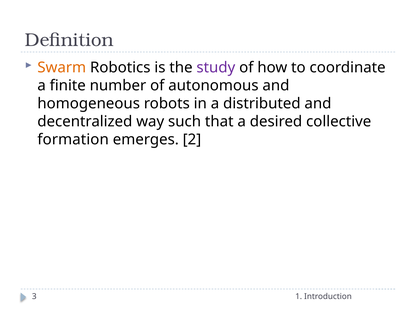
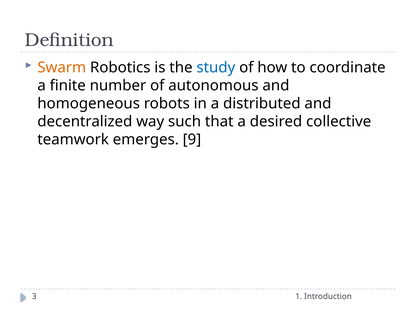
study colour: purple -> blue
formation: formation -> teamwork
2: 2 -> 9
